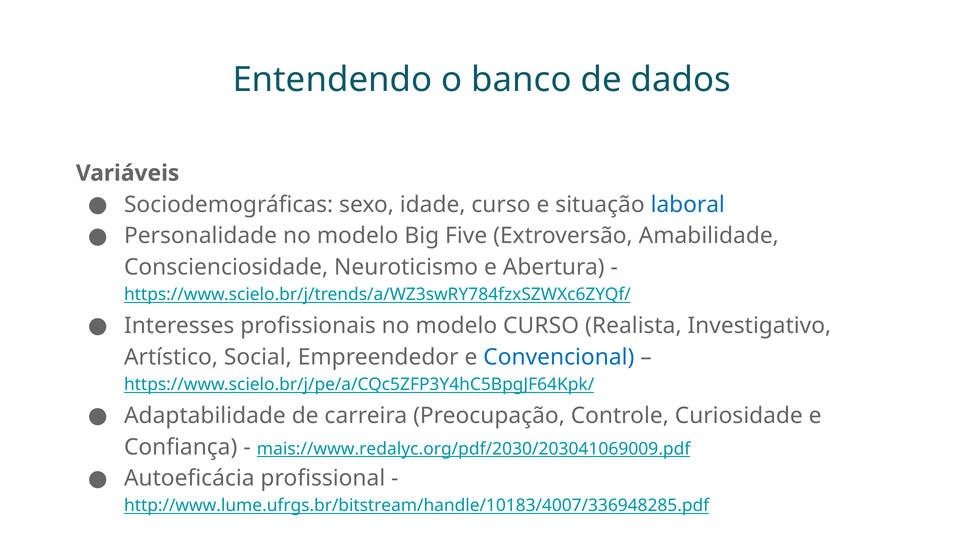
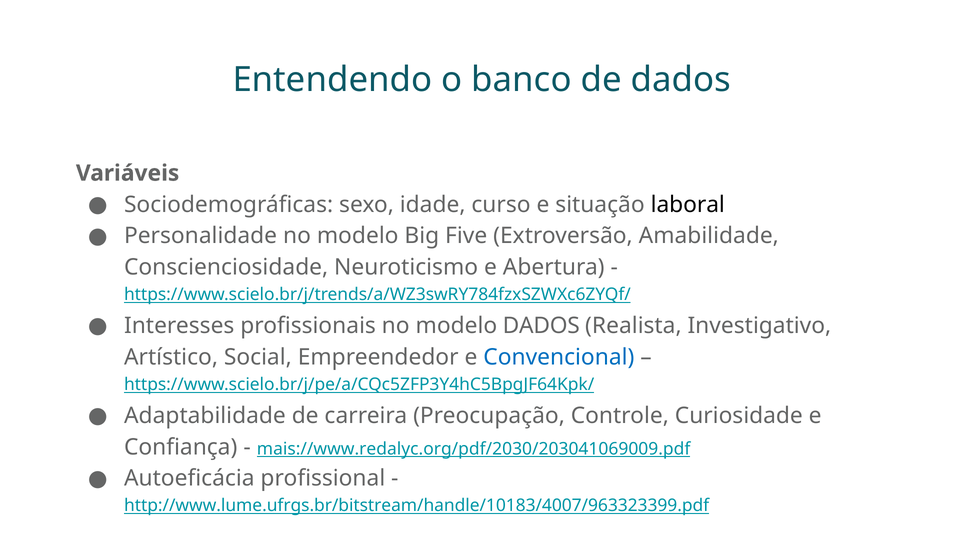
laboral colour: blue -> black
modelo CURSO: CURSO -> DADOS
http://www.lume.ufrgs.br/bitstream/handle/10183/4007/336948285.pdf: http://www.lume.ufrgs.br/bitstream/handle/10183/4007/336948285.pdf -> http://www.lume.ufrgs.br/bitstream/handle/10183/4007/963323399.pdf
